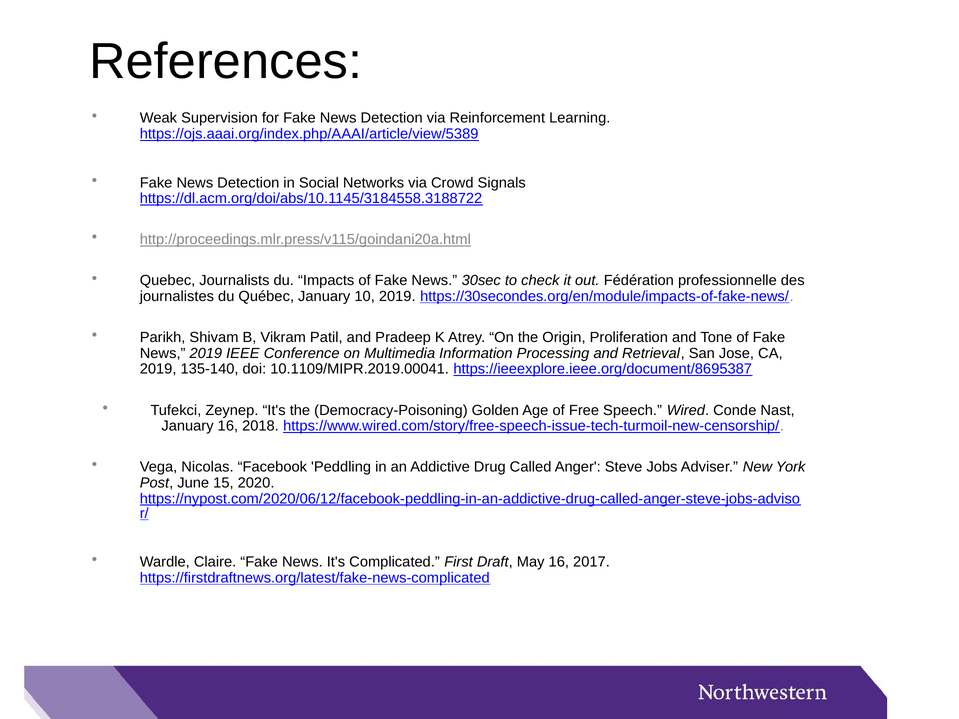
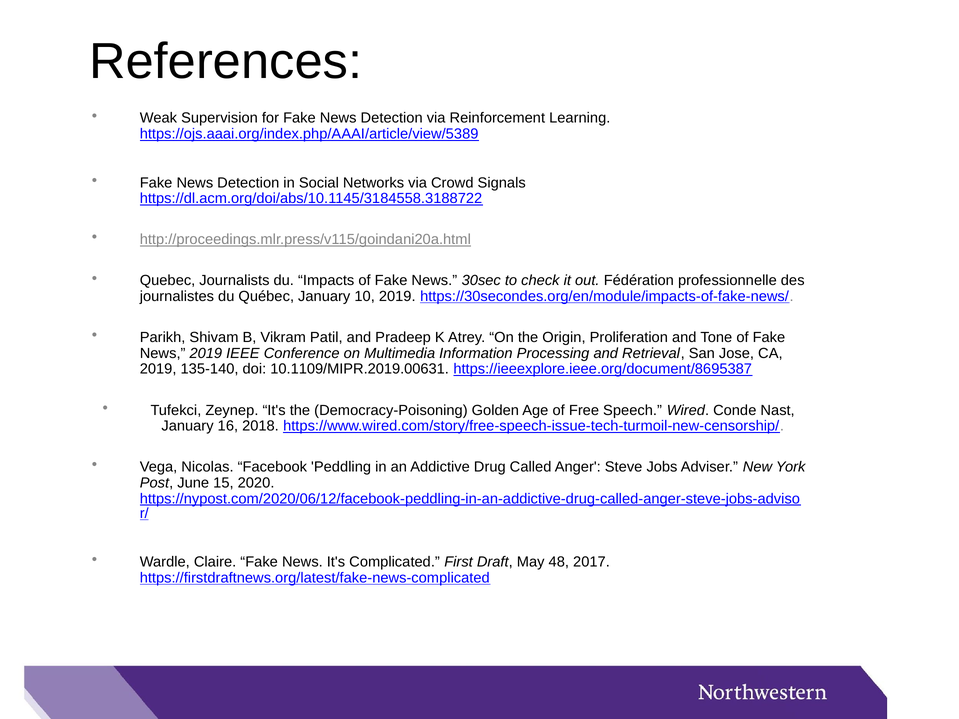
10.1109/MIPR.2019.00041: 10.1109/MIPR.2019.00041 -> 10.1109/MIPR.2019.00631
May 16: 16 -> 48
